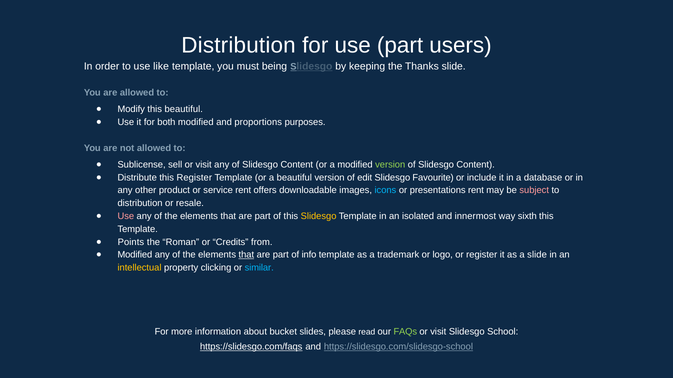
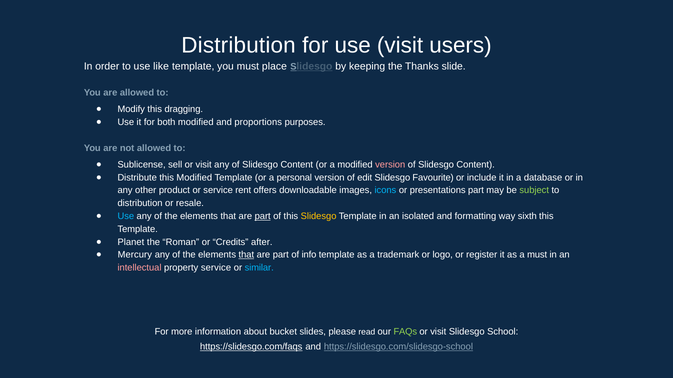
use part: part -> visit
being: being -> place
this beautiful: beautiful -> dragging
version at (390, 165) colour: light green -> pink
this Register: Register -> Modified
a beautiful: beautiful -> personal
presentations rent: rent -> part
subject colour: pink -> light green
Use at (126, 217) colour: pink -> light blue
part at (263, 217) underline: none -> present
innermost: innermost -> formatting
Points: Points -> Planet
from: from -> after
Modified at (135, 255): Modified -> Mercury
a slide: slide -> must
intellectual colour: yellow -> pink
property clicking: clicking -> service
